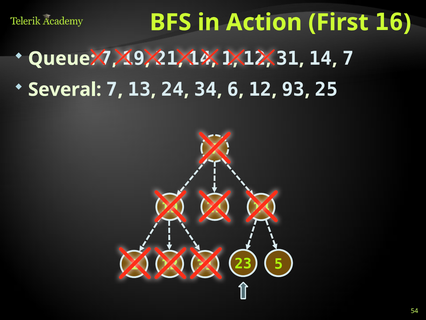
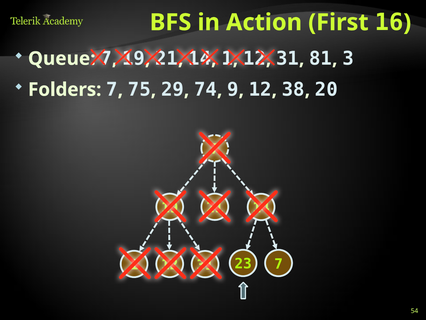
14 at (321, 59): 14 -> 81
7 at (348, 59): 7 -> 3
Several: Several -> Folders
13: 13 -> 75
24: 24 -> 29
34: 34 -> 74
6: 6 -> 9
93: 93 -> 38
25: 25 -> 20
23 5: 5 -> 7
